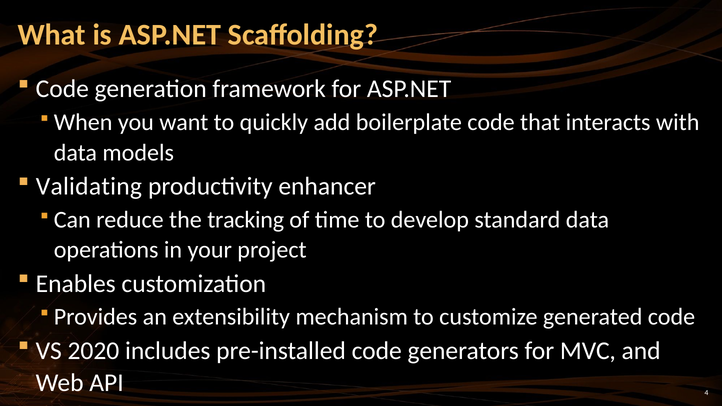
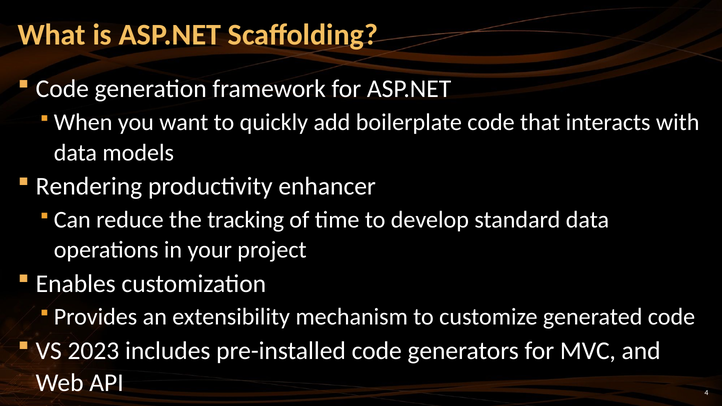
Validating: Validating -> Rendering
2020: 2020 -> 2023
